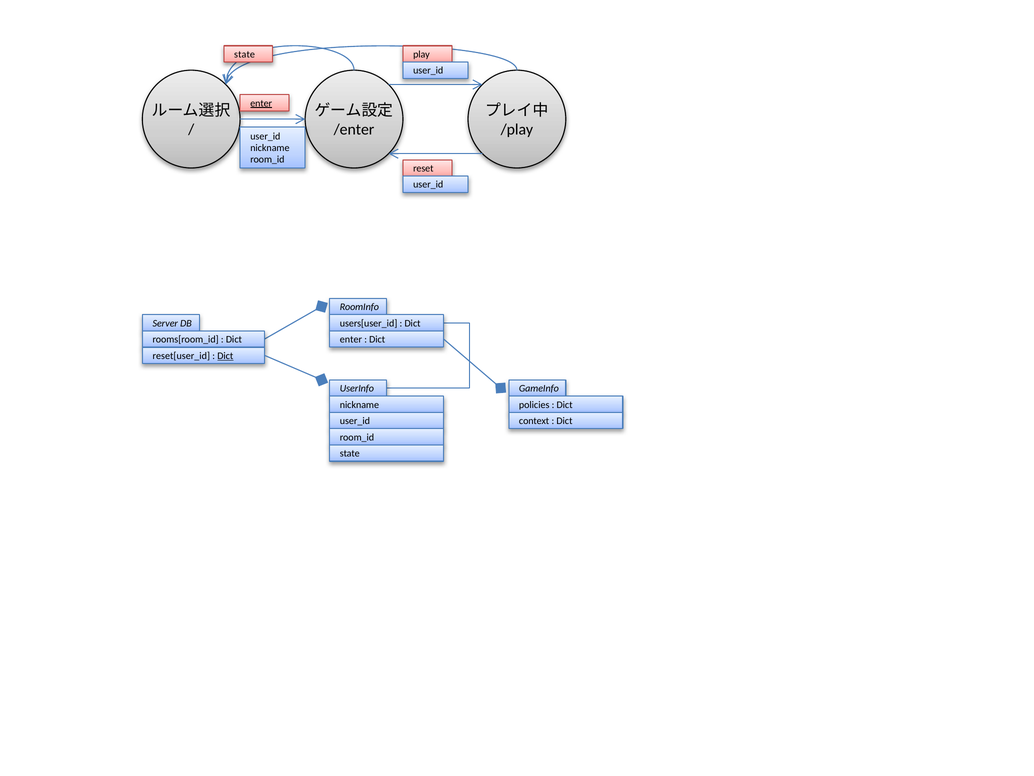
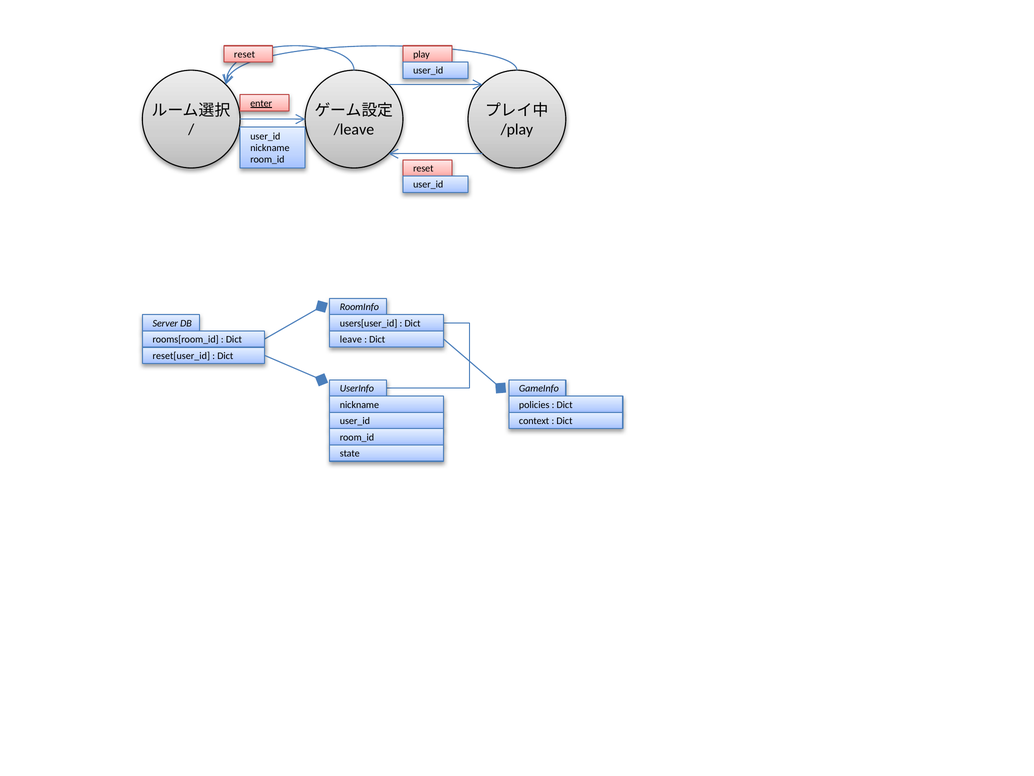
state at (245, 54): state -> reset
/enter: /enter -> /leave
enter at (351, 339): enter -> leave
Dict at (225, 356) underline: present -> none
